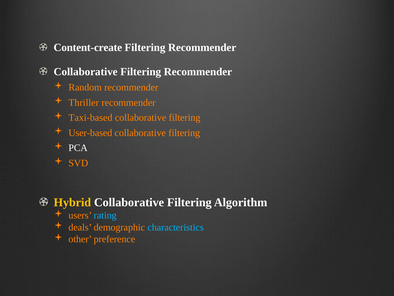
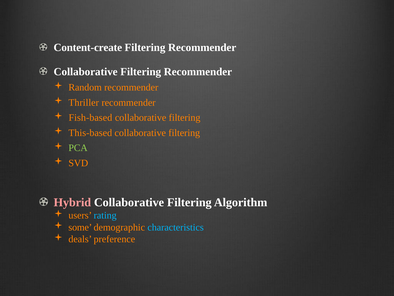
Taxi-based: Taxi-based -> Fish-based
User-based: User-based -> This-based
PCA colour: white -> light green
Hybrid colour: yellow -> pink
deals: deals -> some
other: other -> deals
